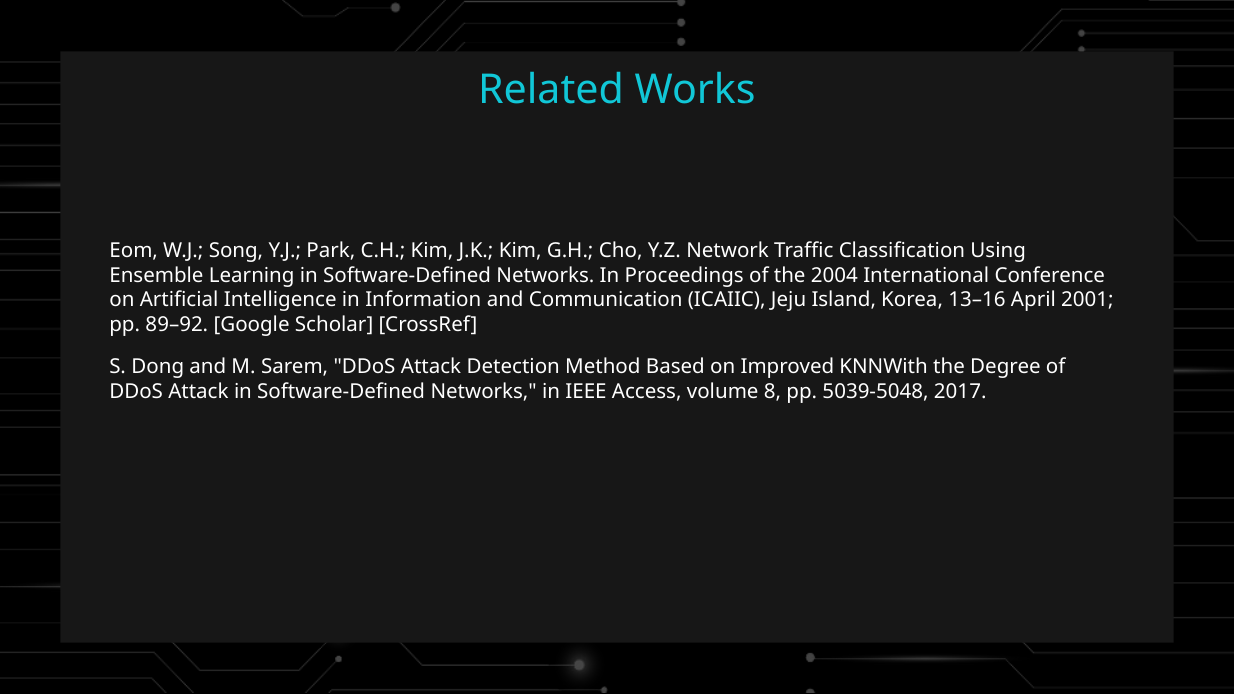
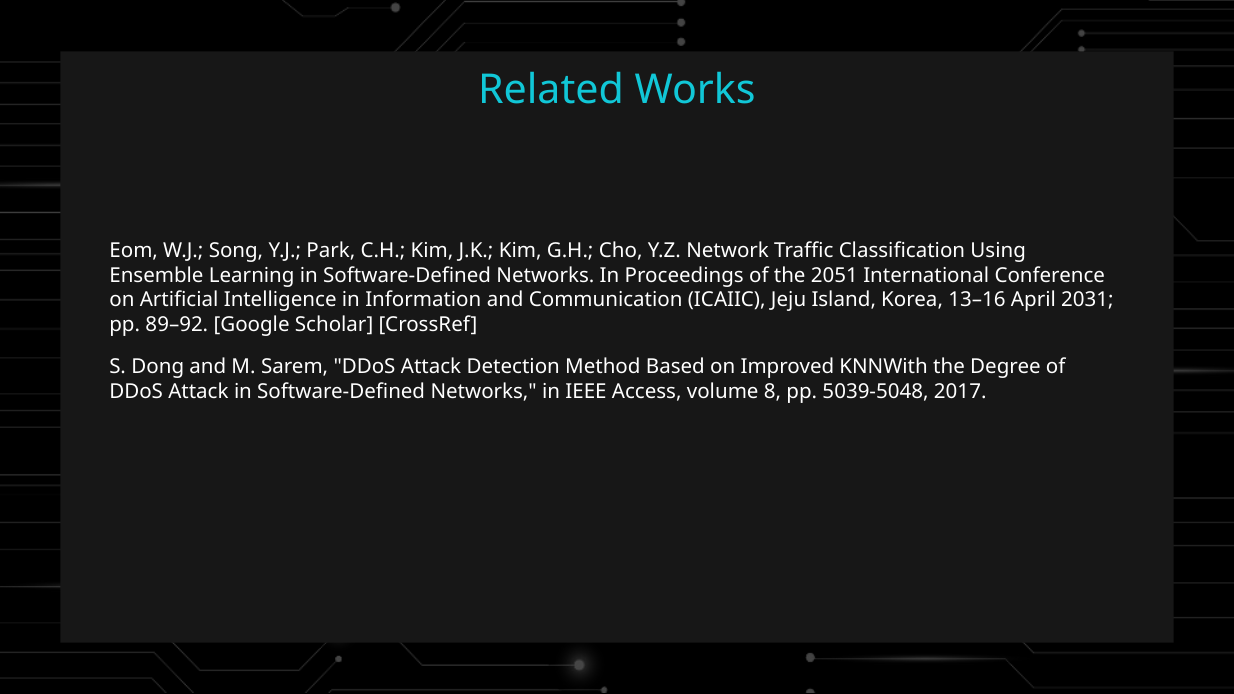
2004: 2004 -> 2051
2001: 2001 -> 2031
